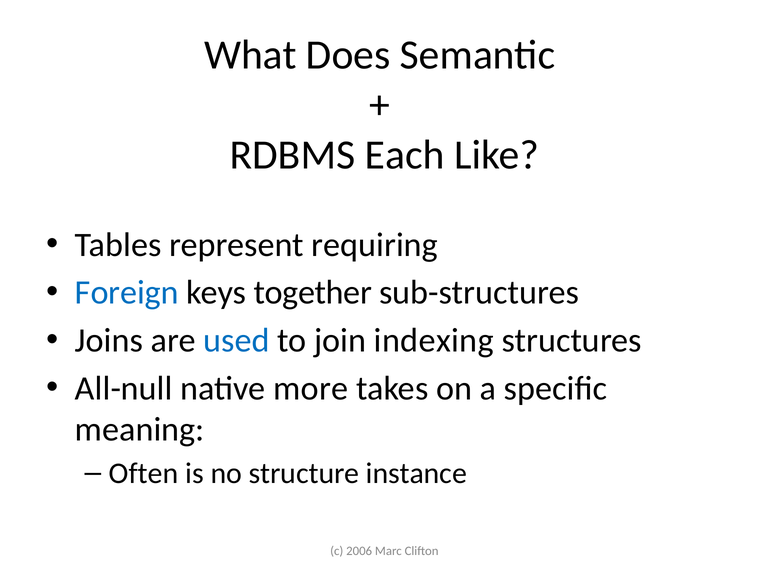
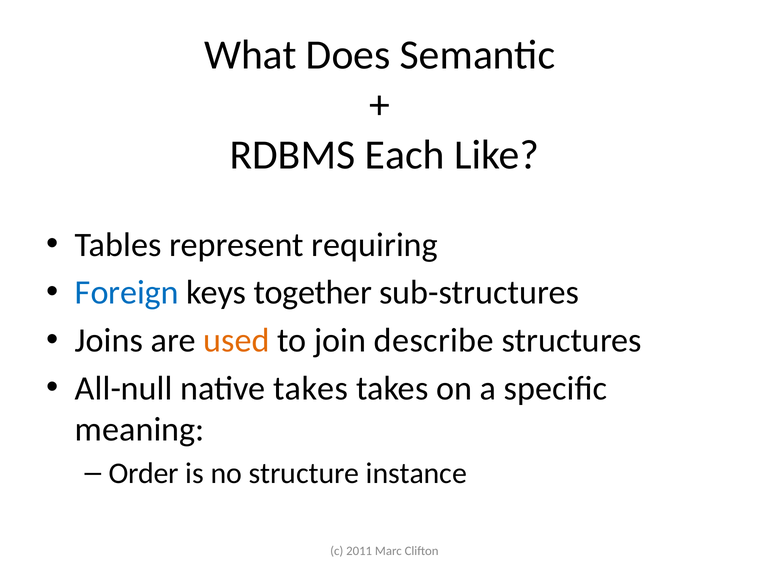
used colour: blue -> orange
indexing: indexing -> describe
native more: more -> takes
Often: Often -> Order
2006: 2006 -> 2011
